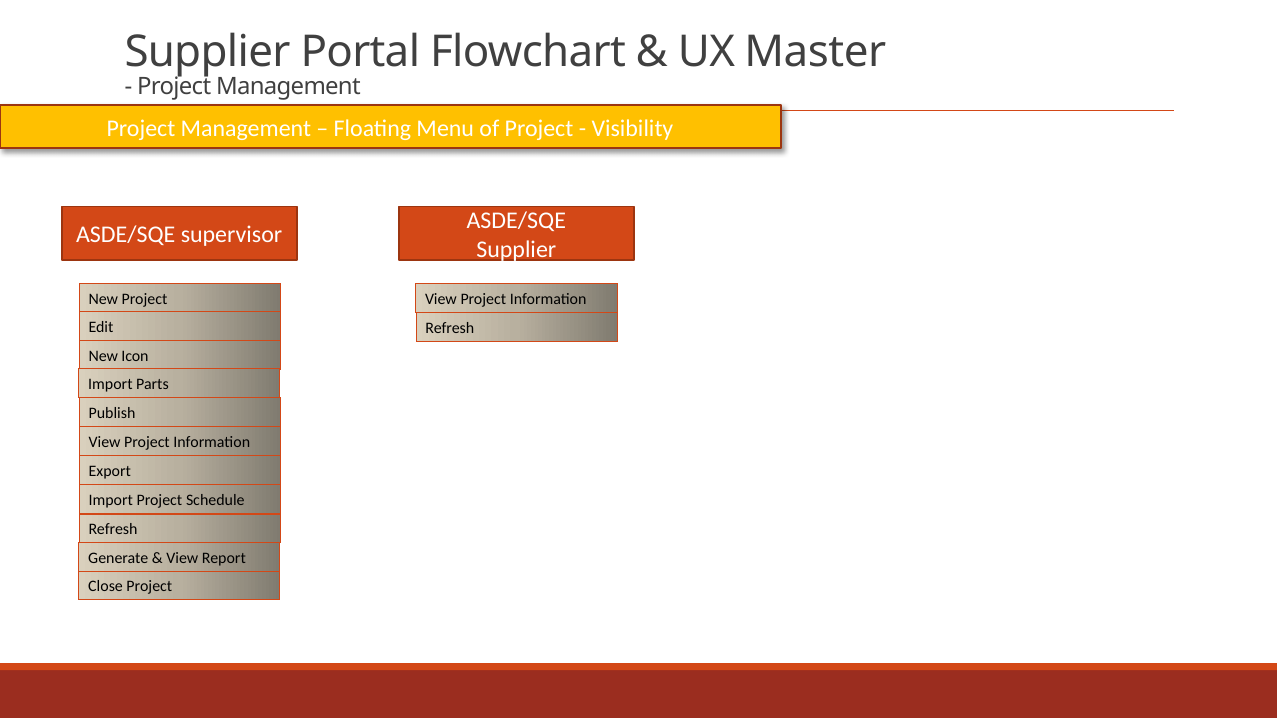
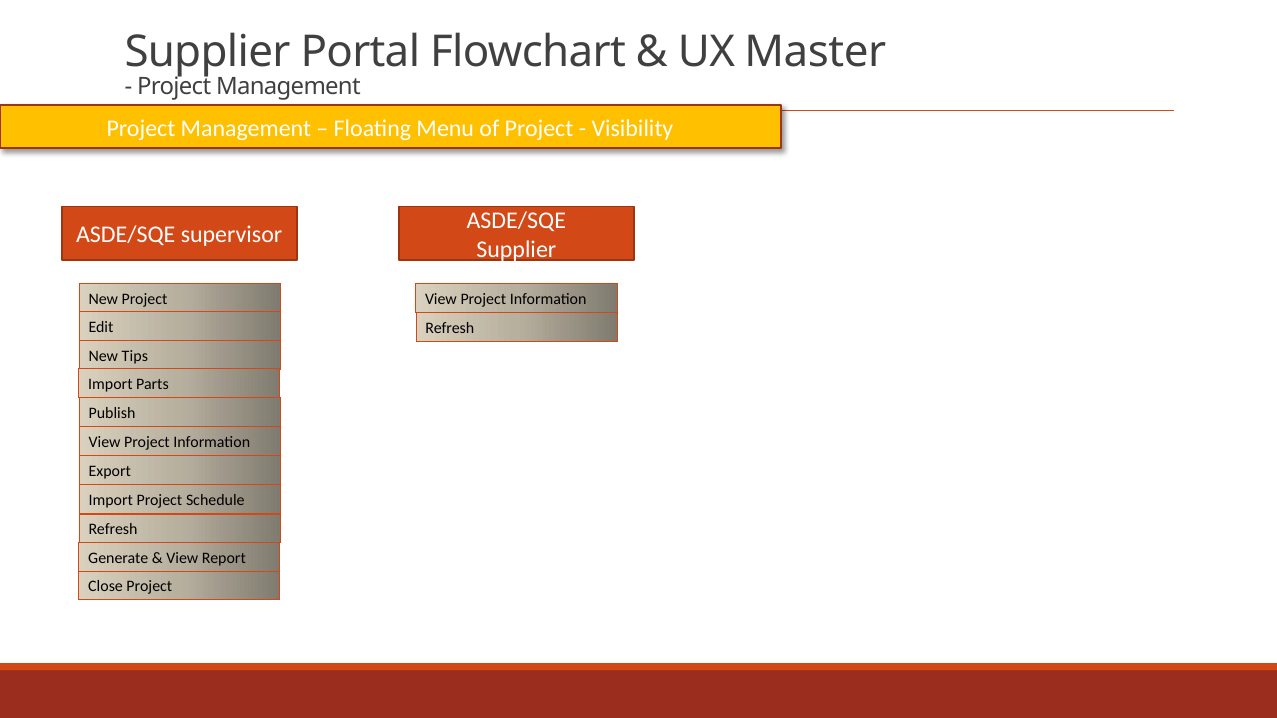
Icon: Icon -> Tips
